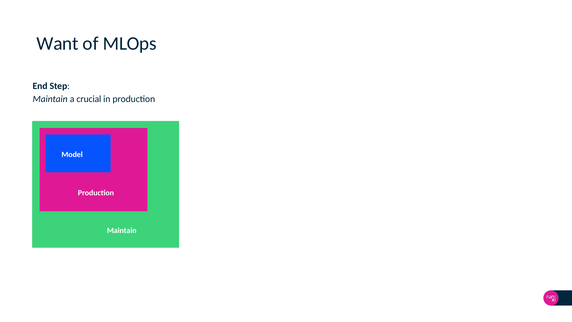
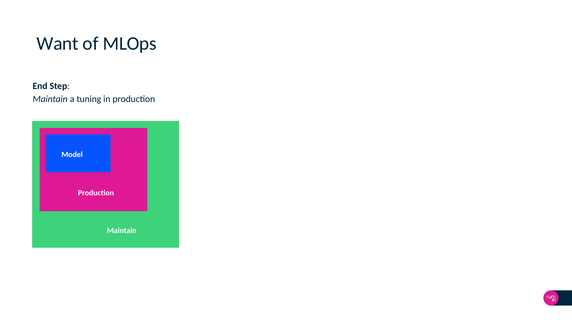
crucial: crucial -> tuning
